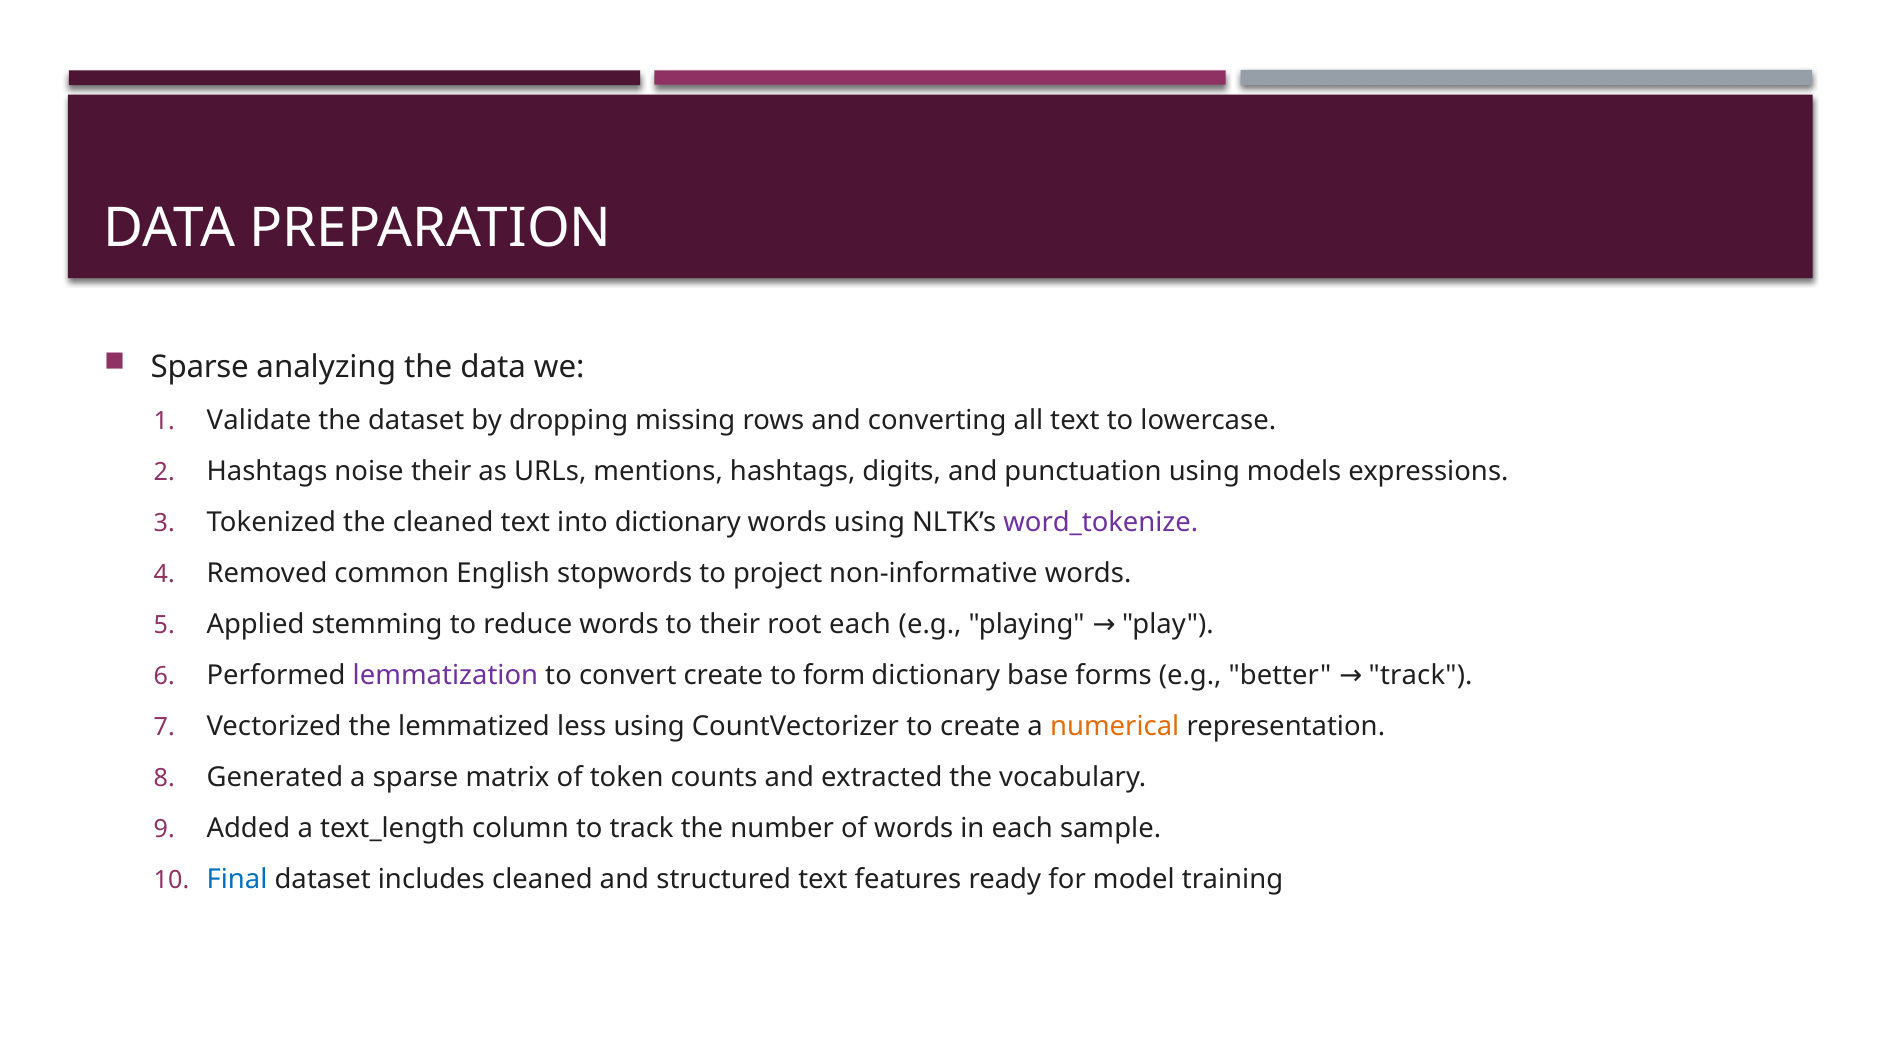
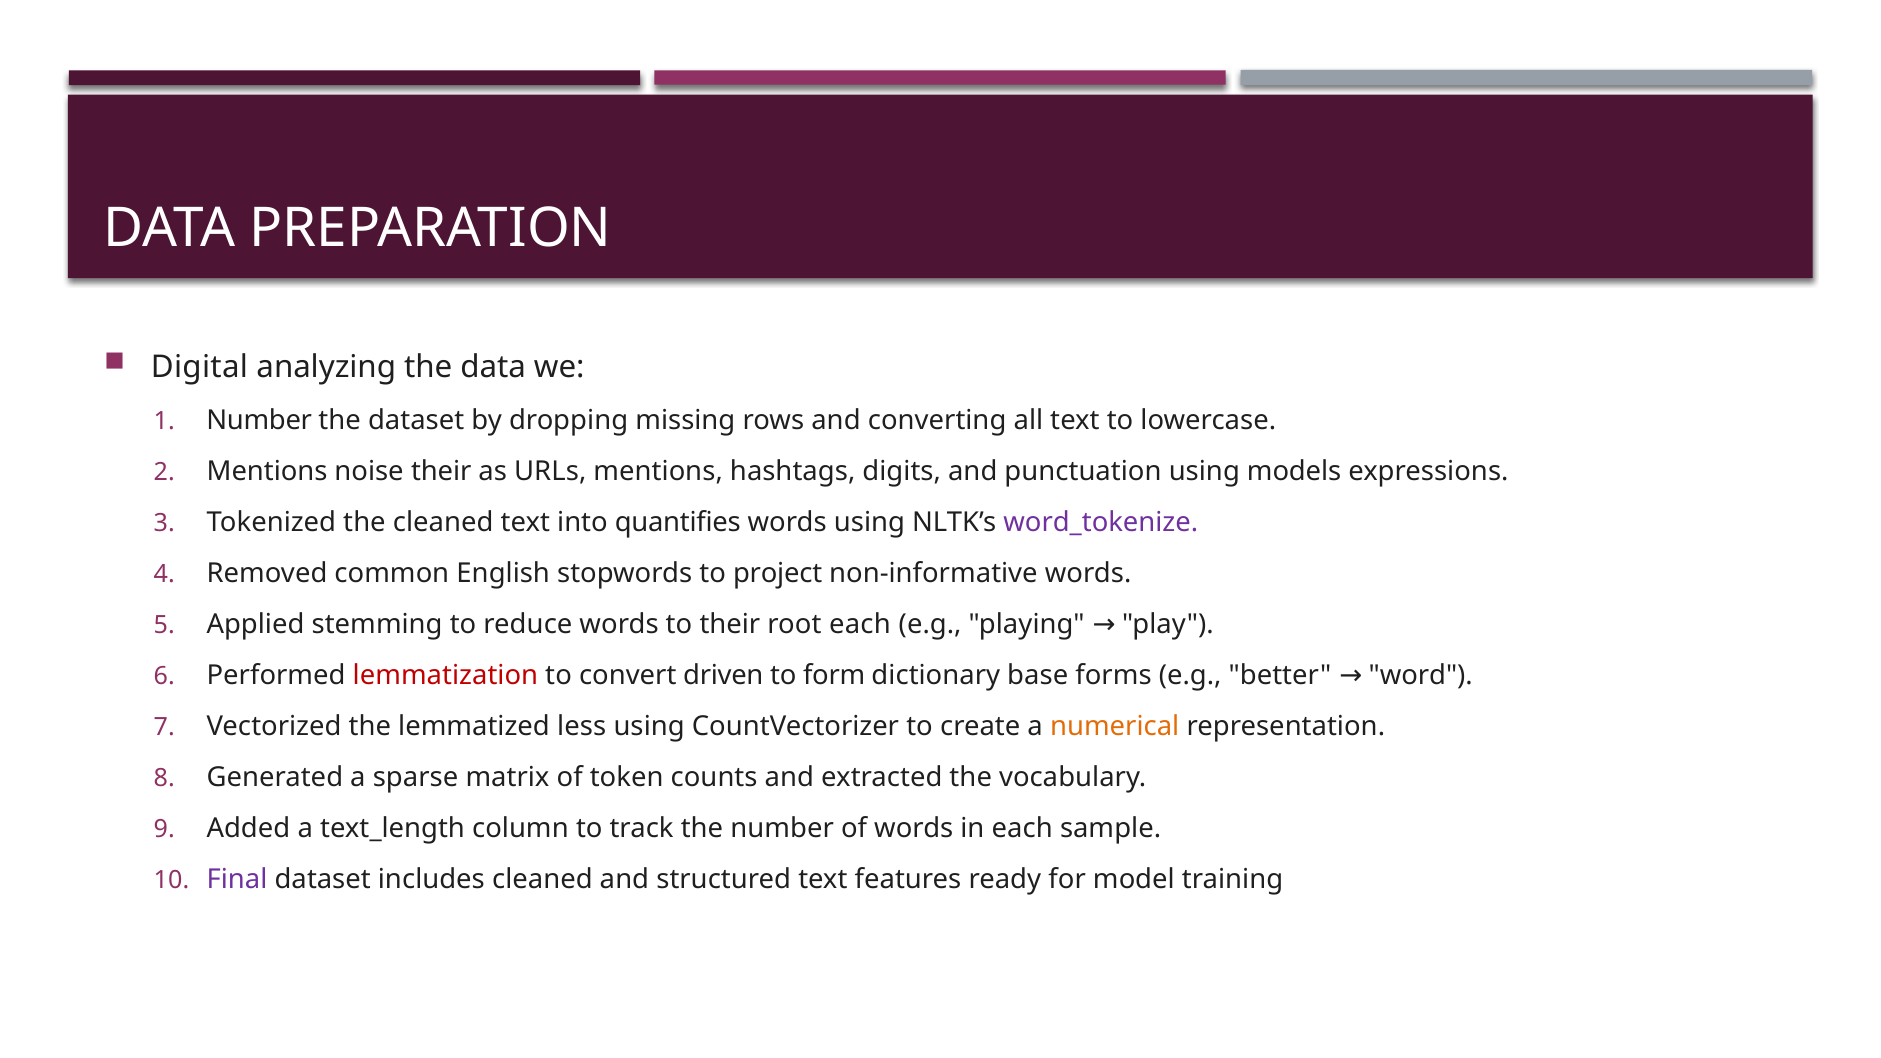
Sparse at (200, 367): Sparse -> Digital
Validate at (259, 420): Validate -> Number
Hashtags at (267, 471): Hashtags -> Mentions
into dictionary: dictionary -> quantifies
lemmatization colour: purple -> red
convert create: create -> driven
better track: track -> word
Final colour: blue -> purple
